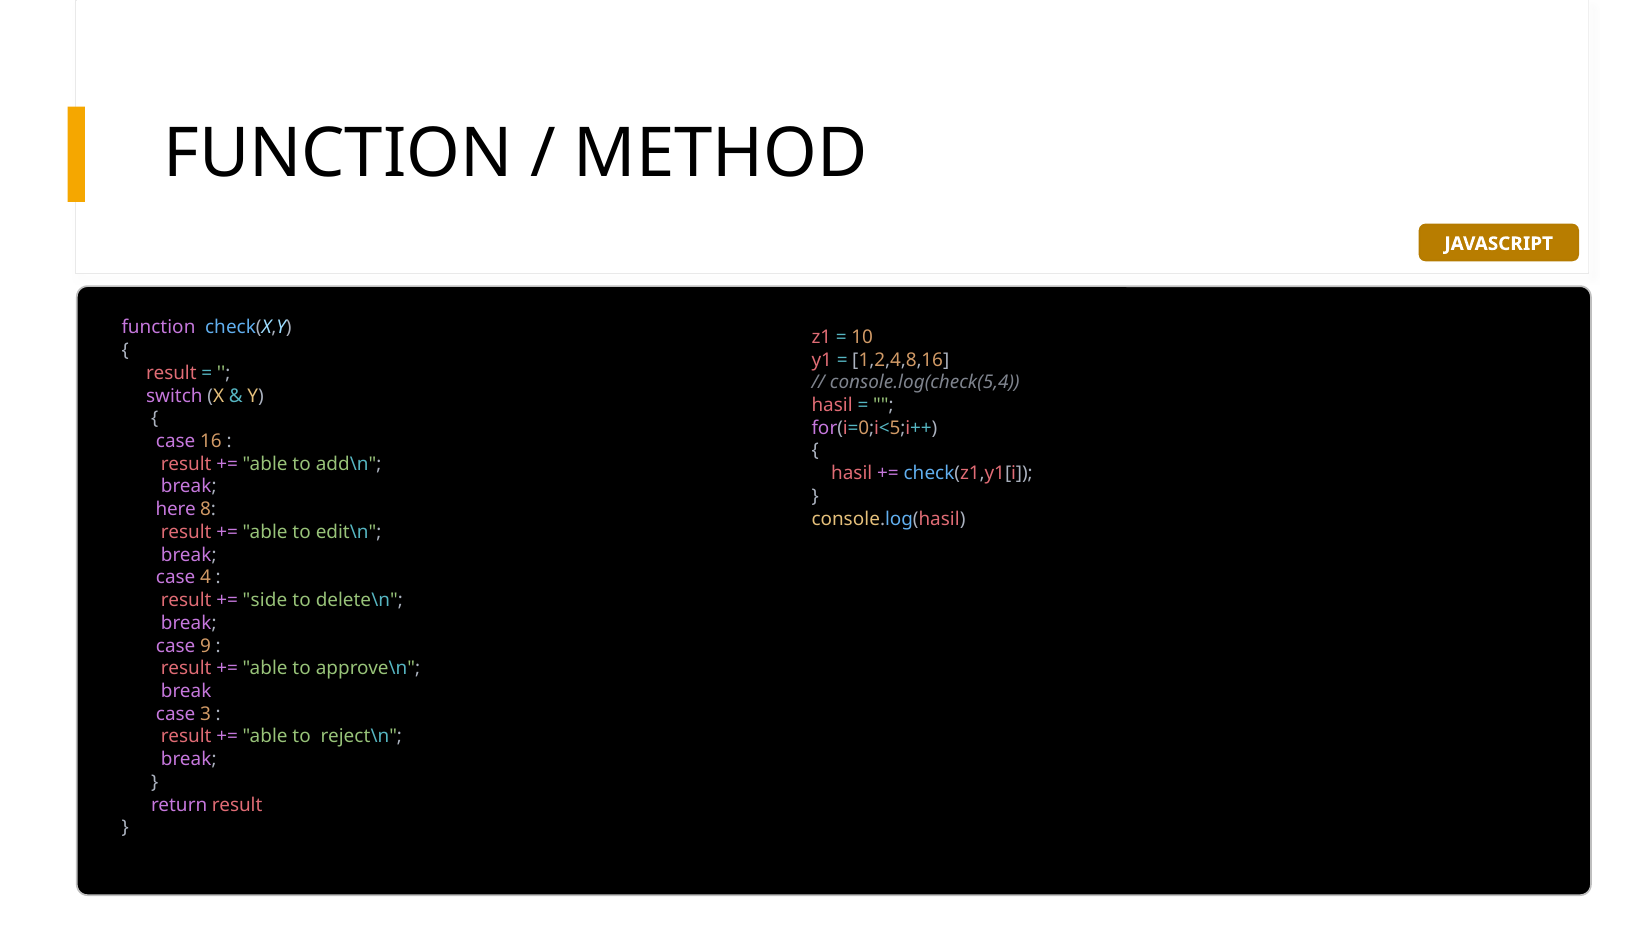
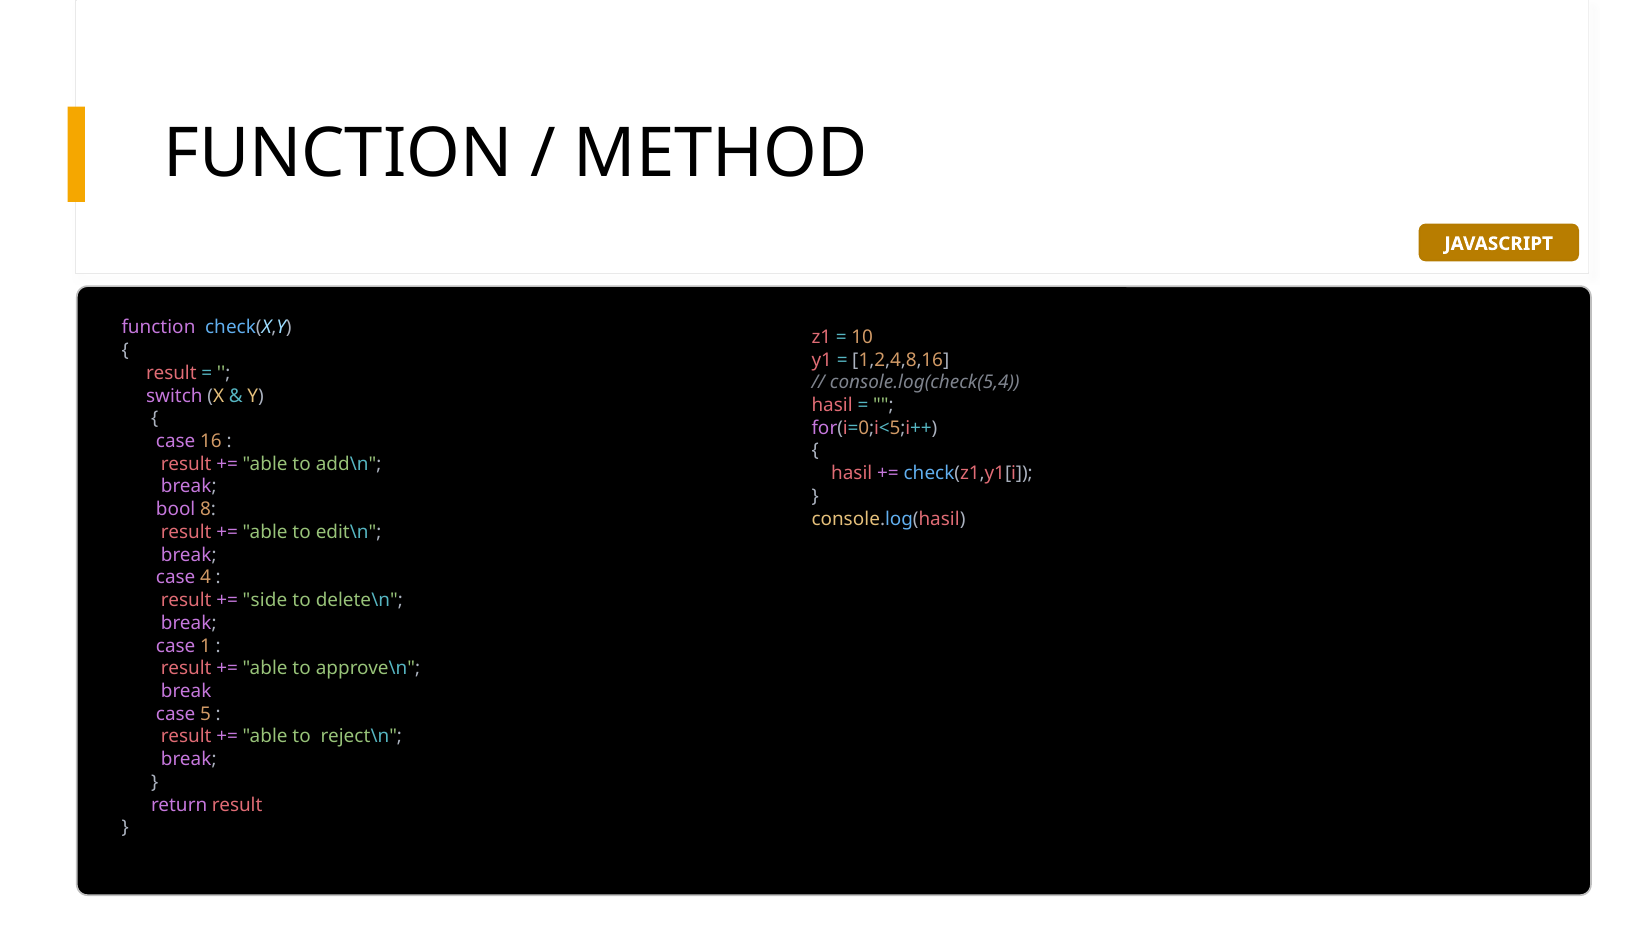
here: here -> bool
9: 9 -> 1
3: 3 -> 5
